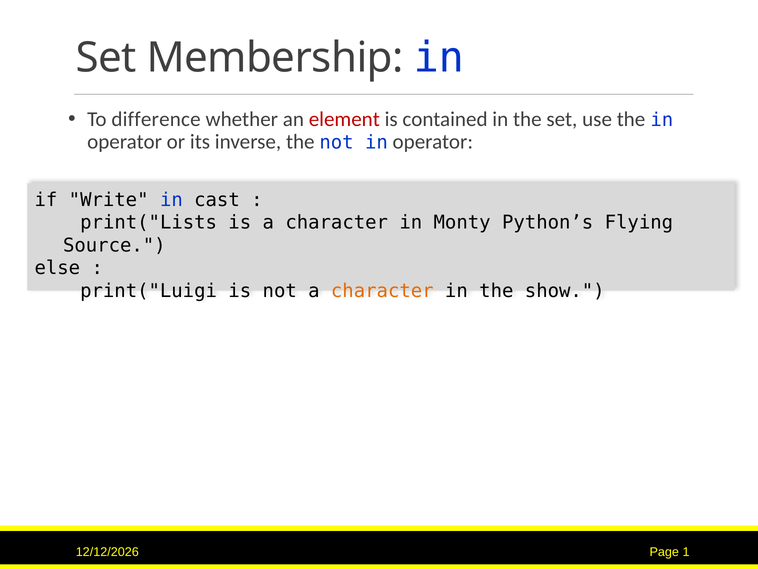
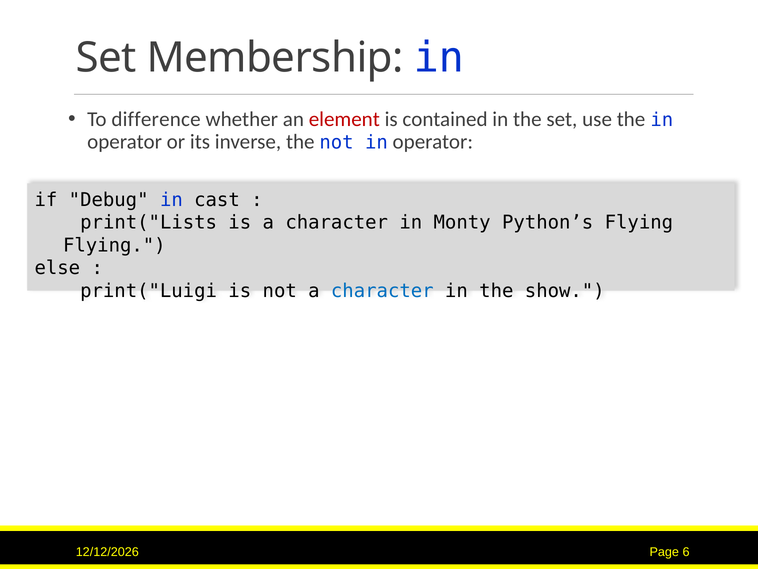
Write: Write -> Debug
Source at (114, 245): Source -> Flying
character at (382, 291) colour: orange -> blue
1: 1 -> 6
